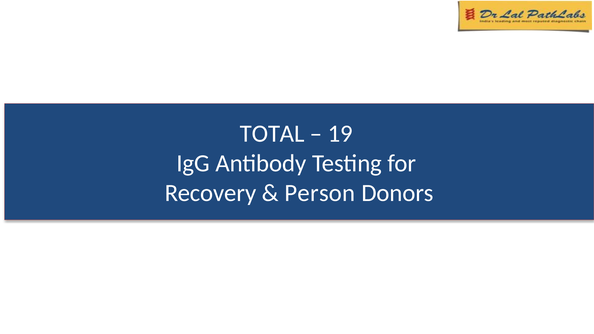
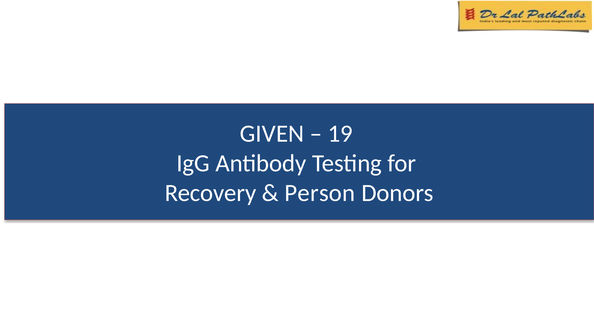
TOTAL: TOTAL -> GIVEN
